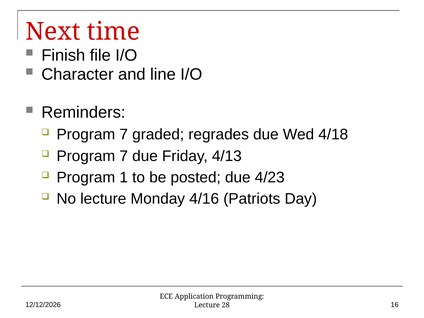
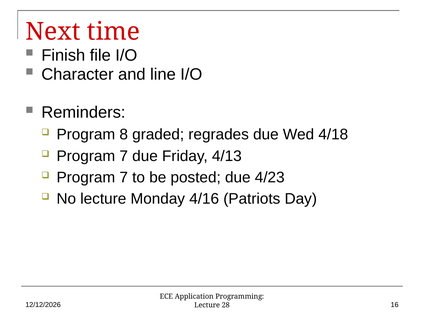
7 at (124, 134): 7 -> 8
1 at (124, 177): 1 -> 7
